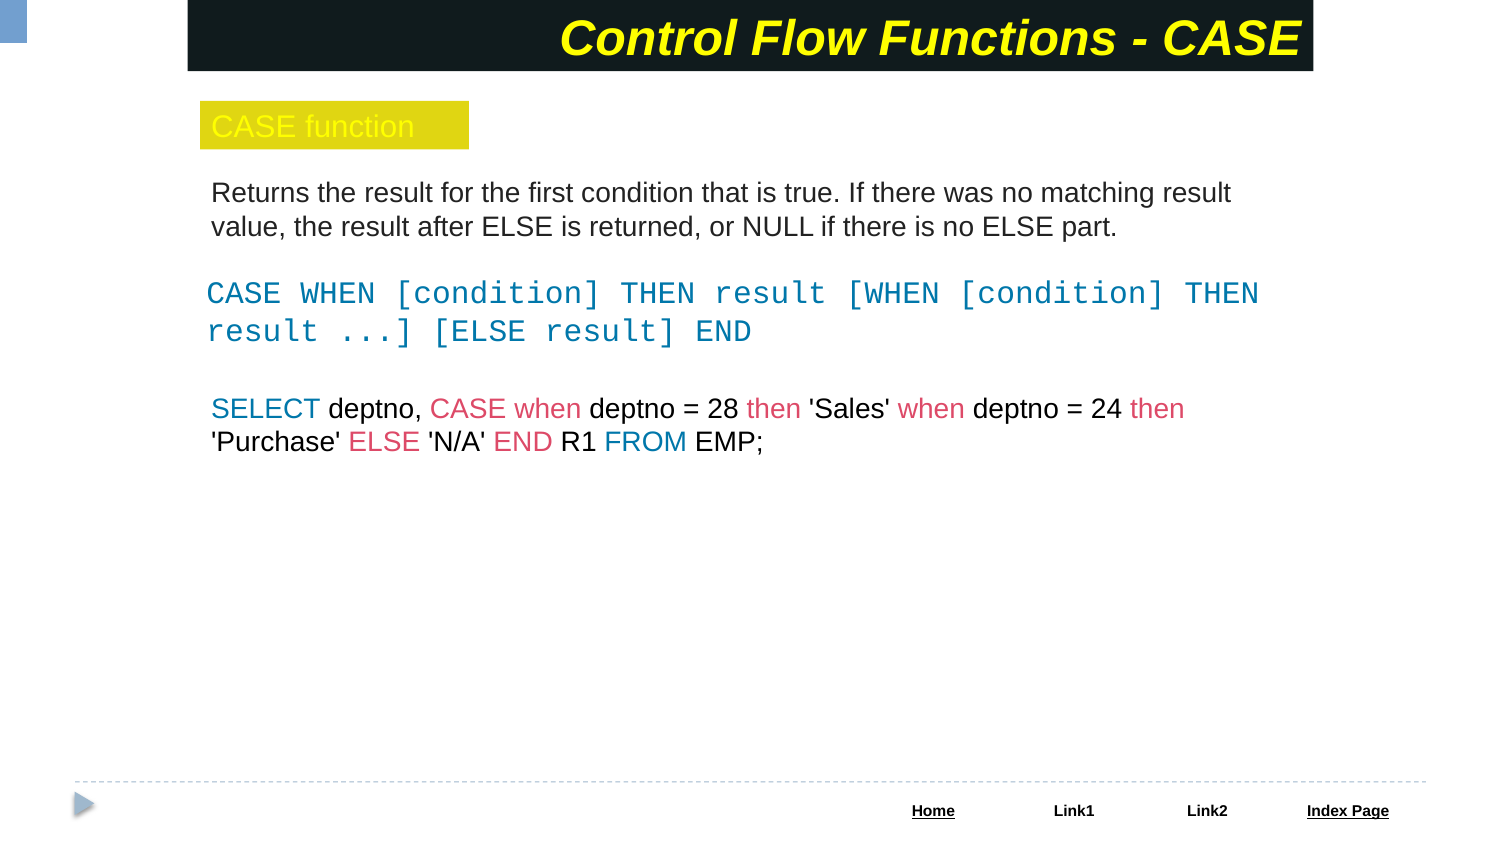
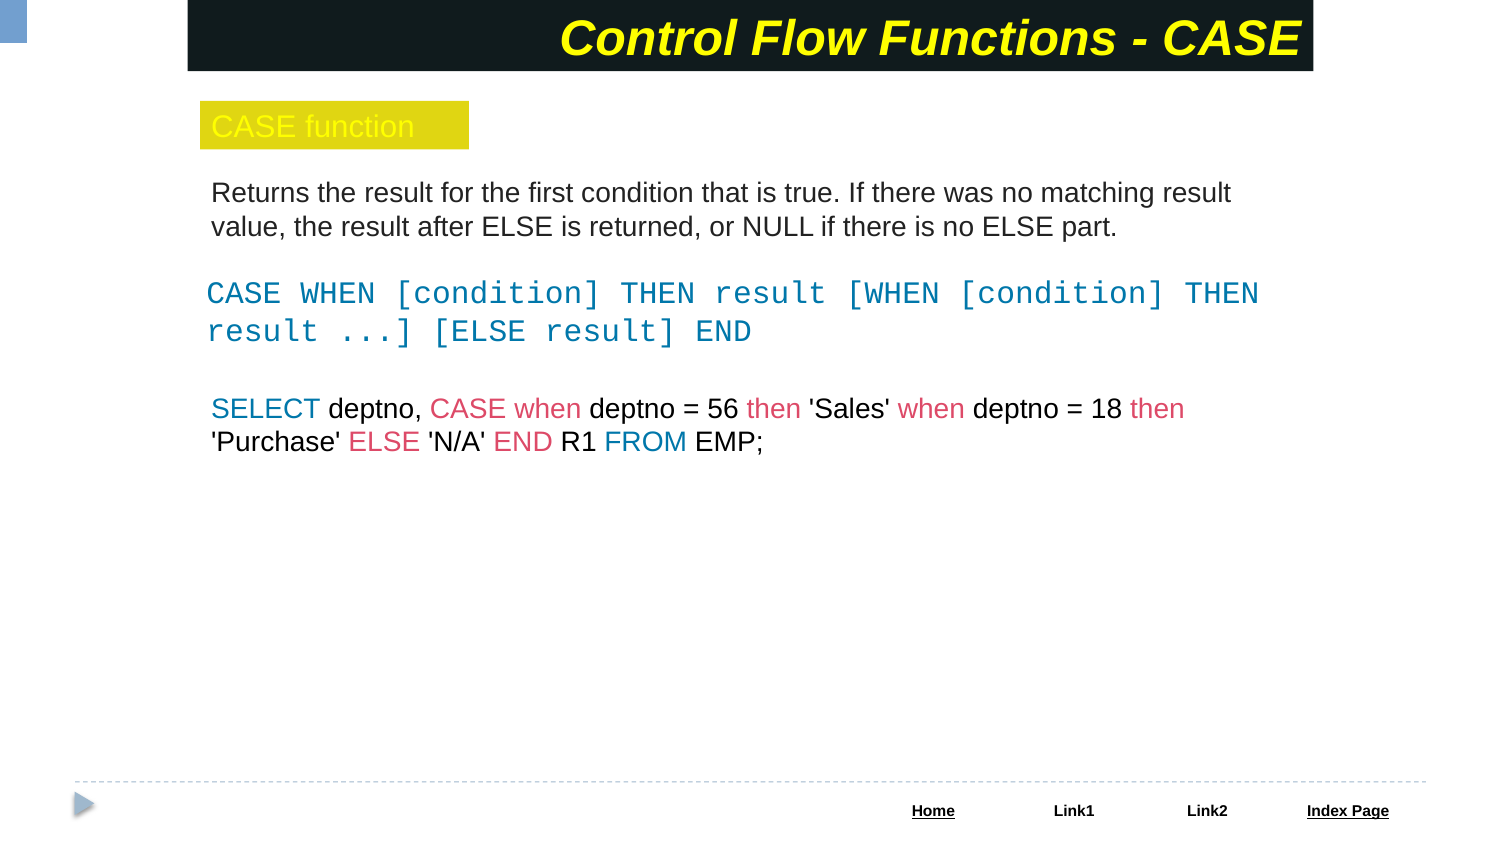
28: 28 -> 56
24: 24 -> 18
